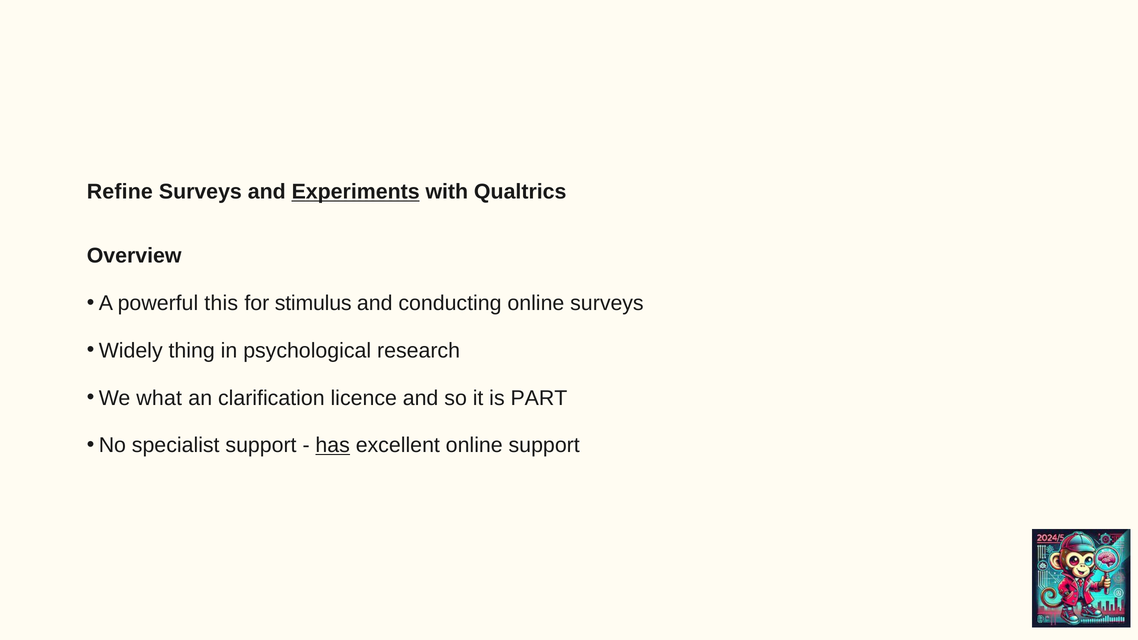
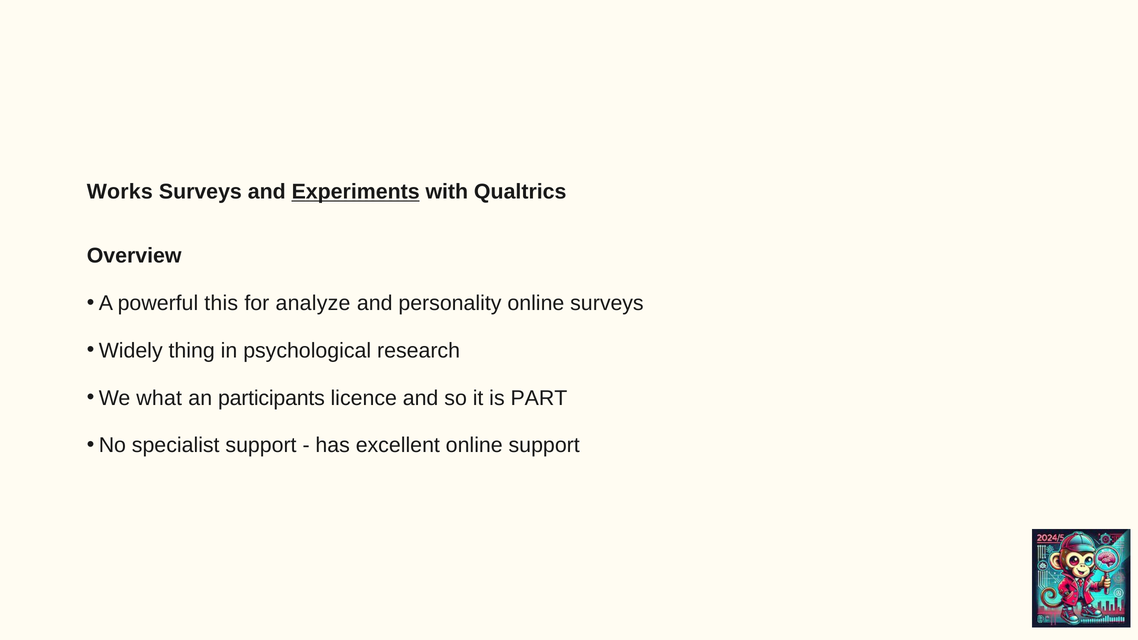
Refine: Refine -> Works
stimulus: stimulus -> analyze
conducting: conducting -> personality
clarification: clarification -> participants
has underline: present -> none
